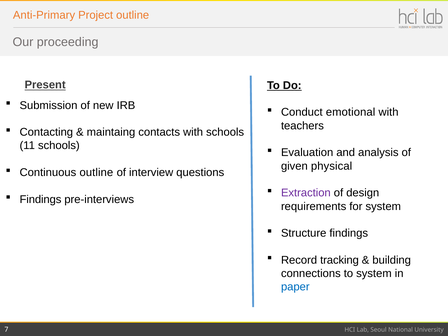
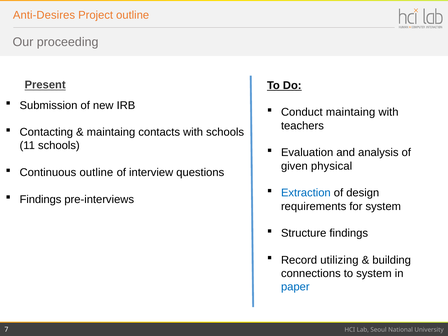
Anti-Primary: Anti-Primary -> Anti-Desires
Conduct emotional: emotional -> maintaing
Extraction colour: purple -> blue
tracking: tracking -> utilizing
